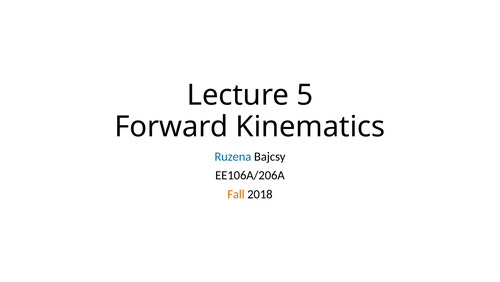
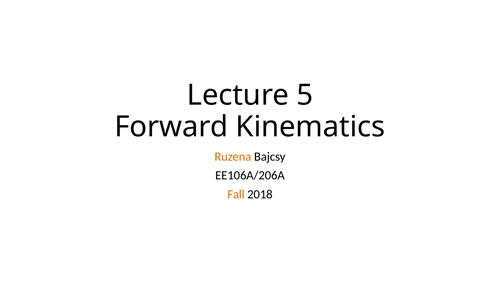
Ruzena colour: blue -> orange
